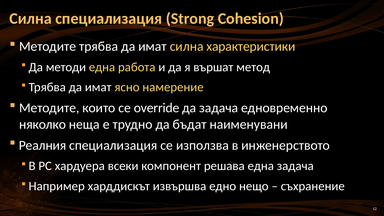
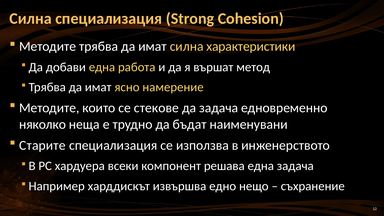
методи: методи -> добави
override: override -> стекове
Реалния: Реалния -> Старите
